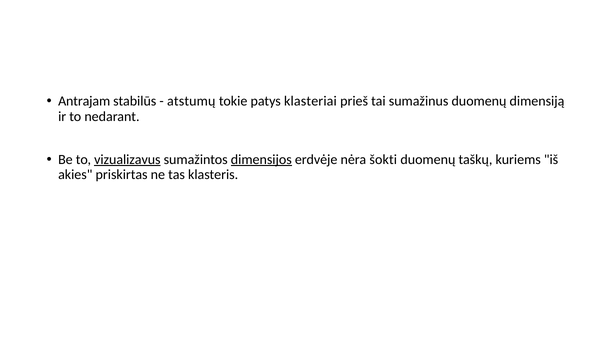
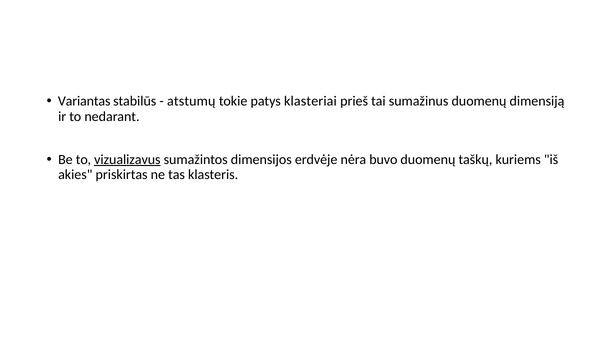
Antrajam: Antrajam -> Variantas
dimensijos underline: present -> none
šokti: šokti -> buvo
